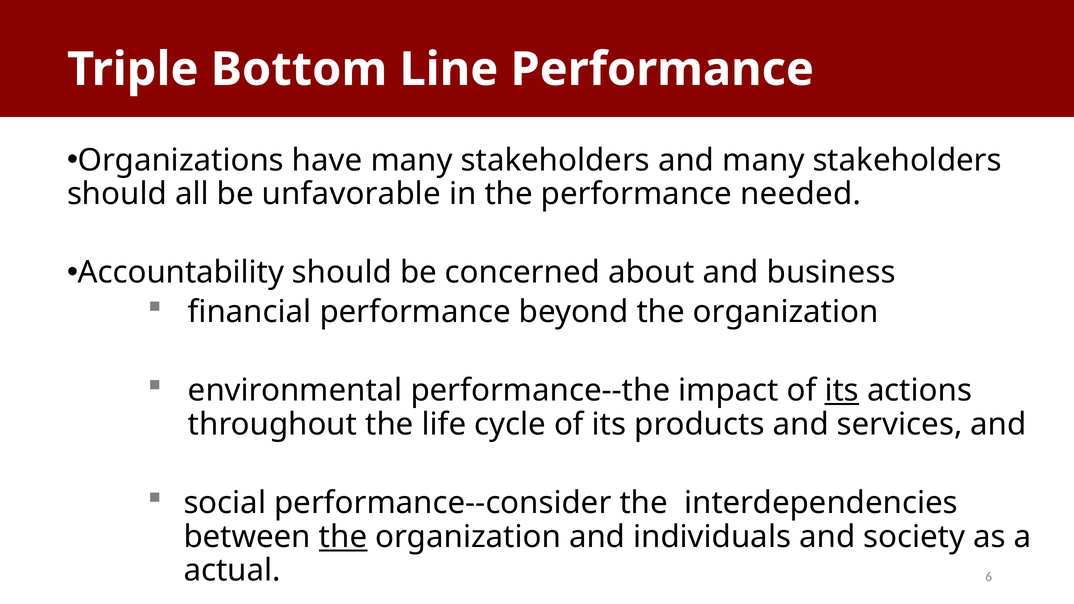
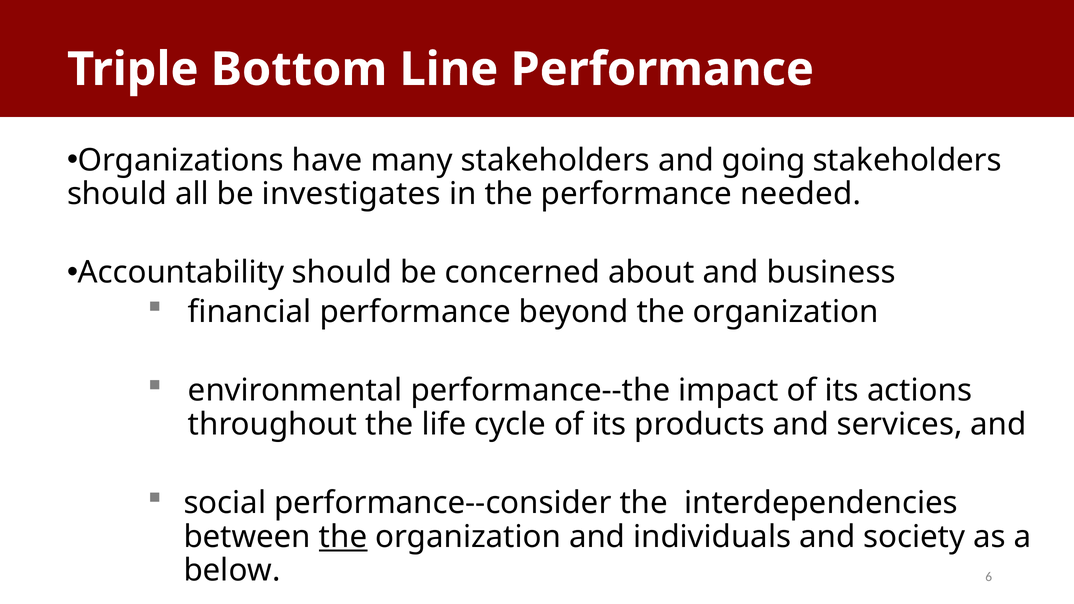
and many: many -> going
unfavorable: unfavorable -> investigates
its at (842, 391) underline: present -> none
actual: actual -> below
